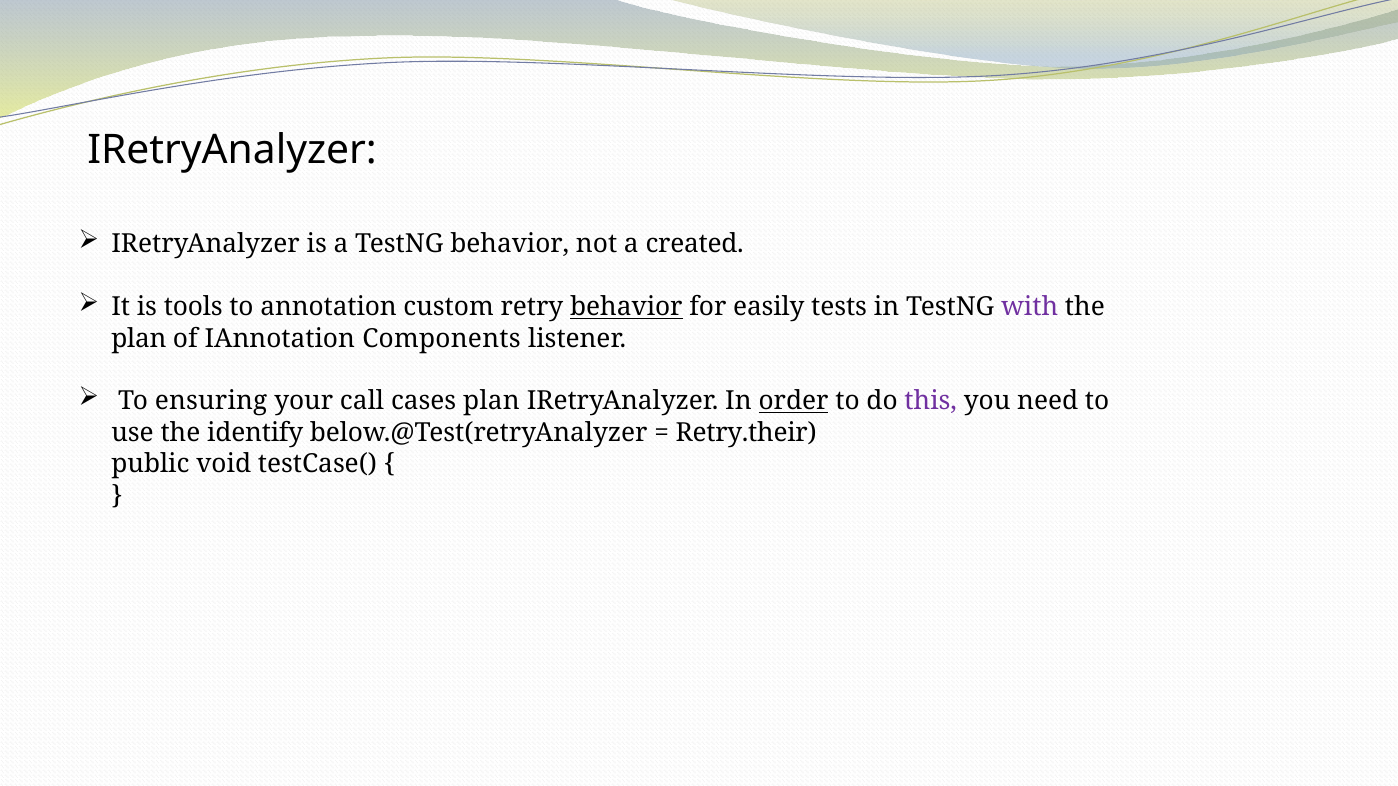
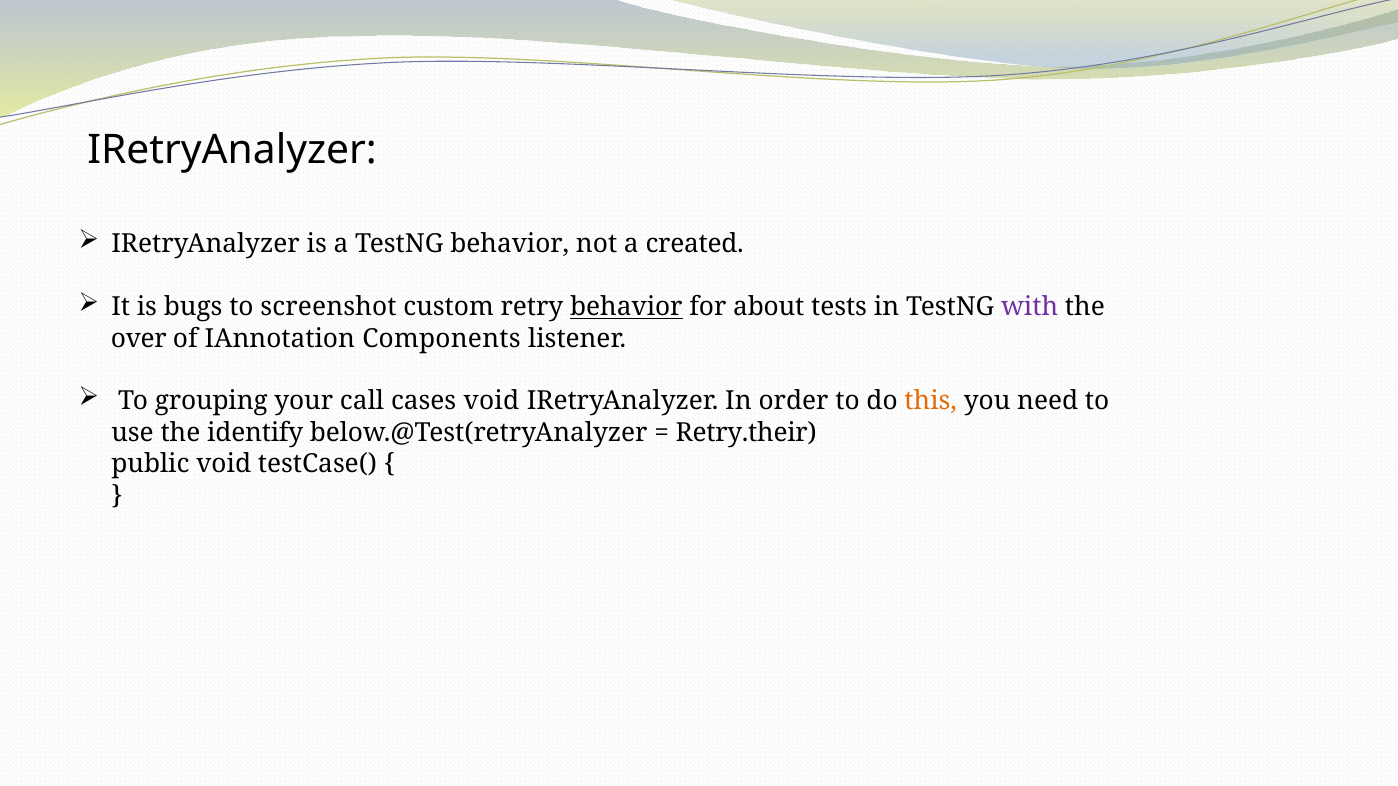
tools: tools -> bugs
annotation: annotation -> screenshot
easily: easily -> about
plan at (139, 339): plan -> over
ensuring: ensuring -> grouping
cases plan: plan -> void
order underline: present -> none
this colour: purple -> orange
